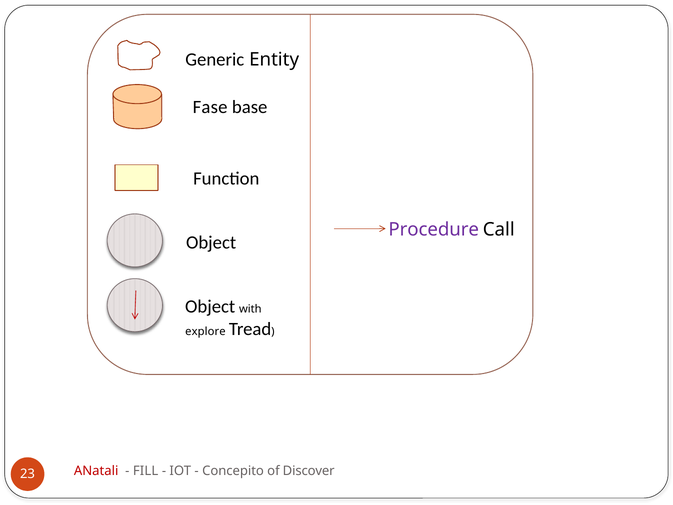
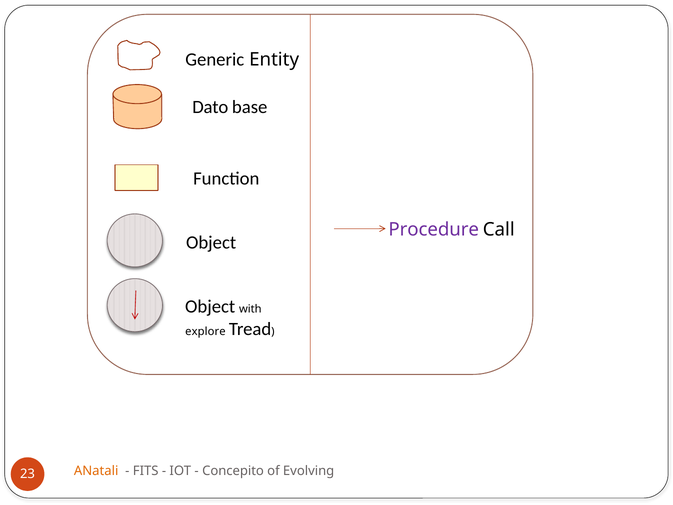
Fase: Fase -> Dato
ANatali colour: red -> orange
FILL: FILL -> FITS
Discover: Discover -> Evolving
